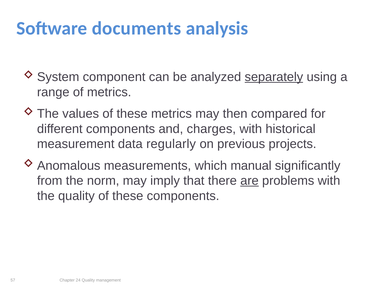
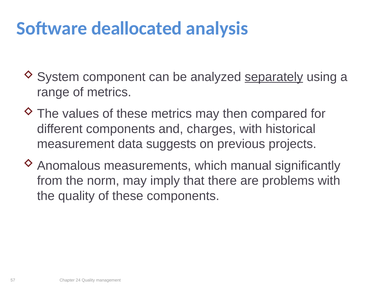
documents: documents -> deallocated
regularly: regularly -> suggests
are underline: present -> none
